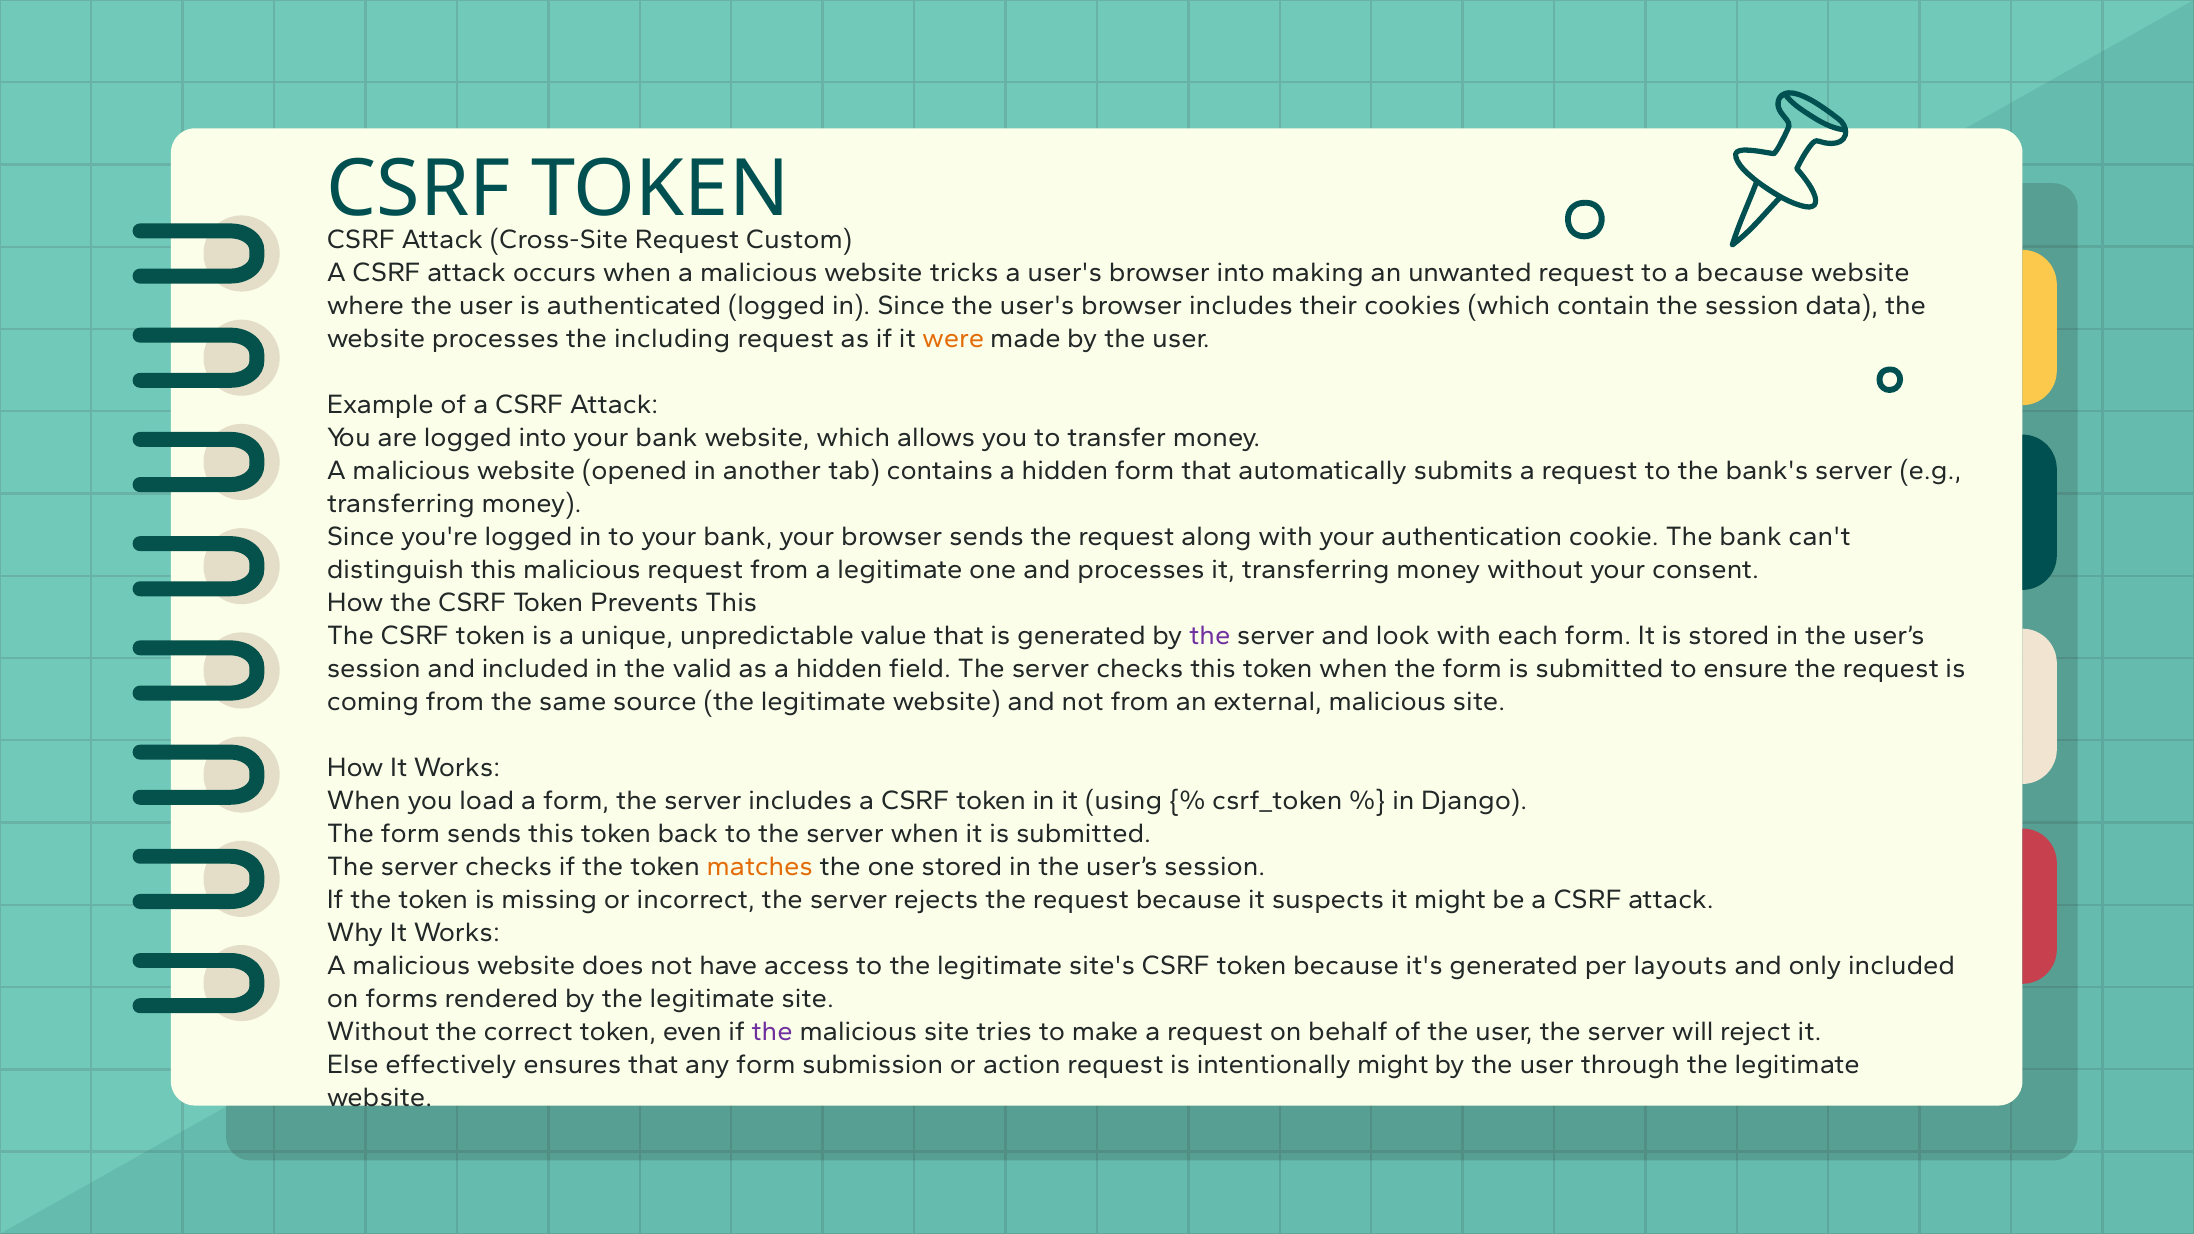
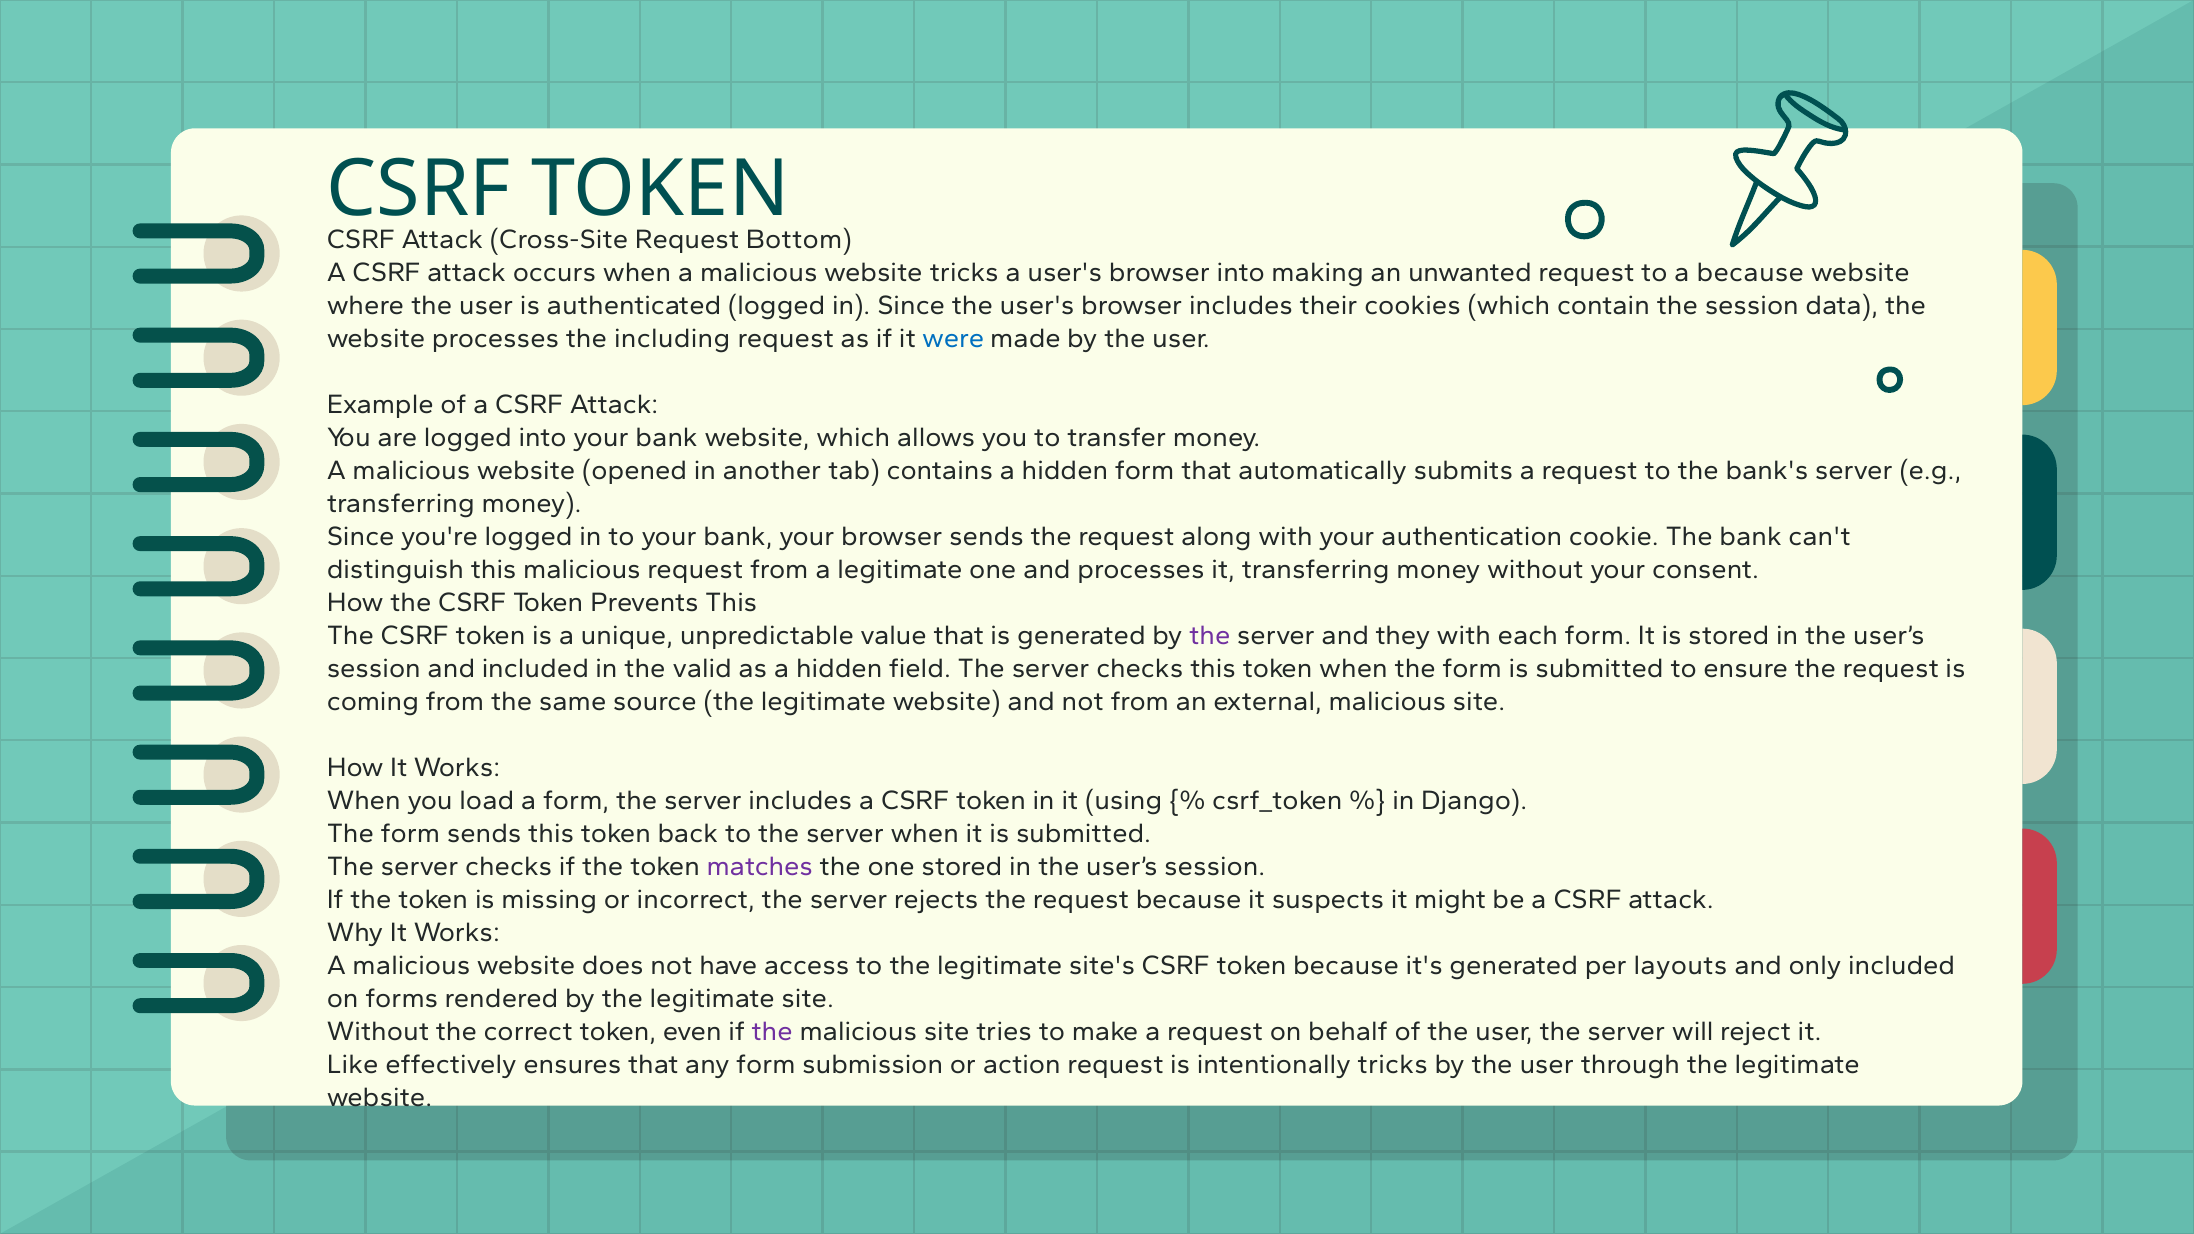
Custom: Custom -> Bottom
were colour: orange -> blue
look: look -> they
matches colour: orange -> purple
Else: Else -> Like
intentionally might: might -> tricks
